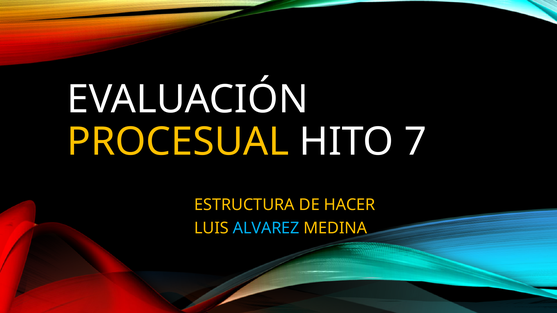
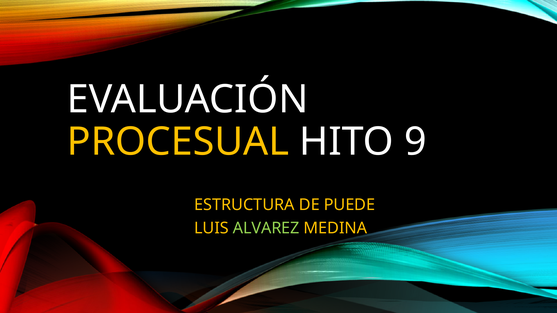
7: 7 -> 9
HACER: HACER -> PUEDE
ALVAREZ colour: light blue -> light green
